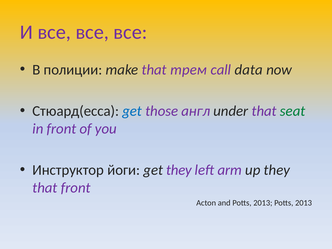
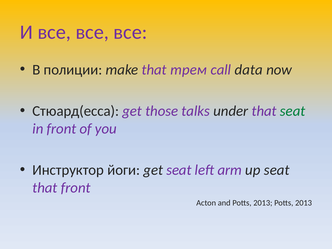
get at (132, 111) colour: blue -> purple
англ: англ -> talks
get they: they -> seat
up they: they -> seat
